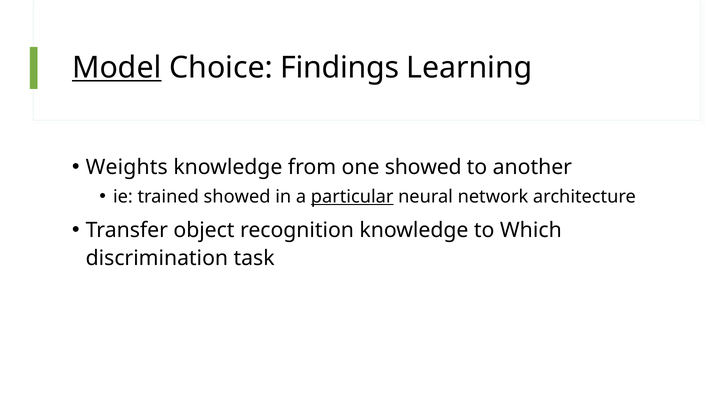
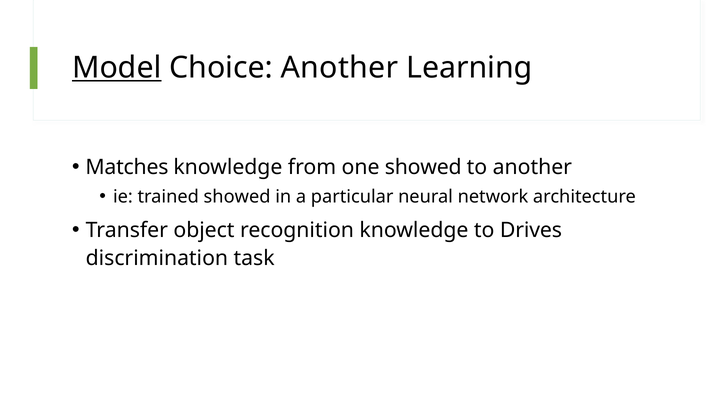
Choice Findings: Findings -> Another
Weights: Weights -> Matches
particular underline: present -> none
Which: Which -> Drives
